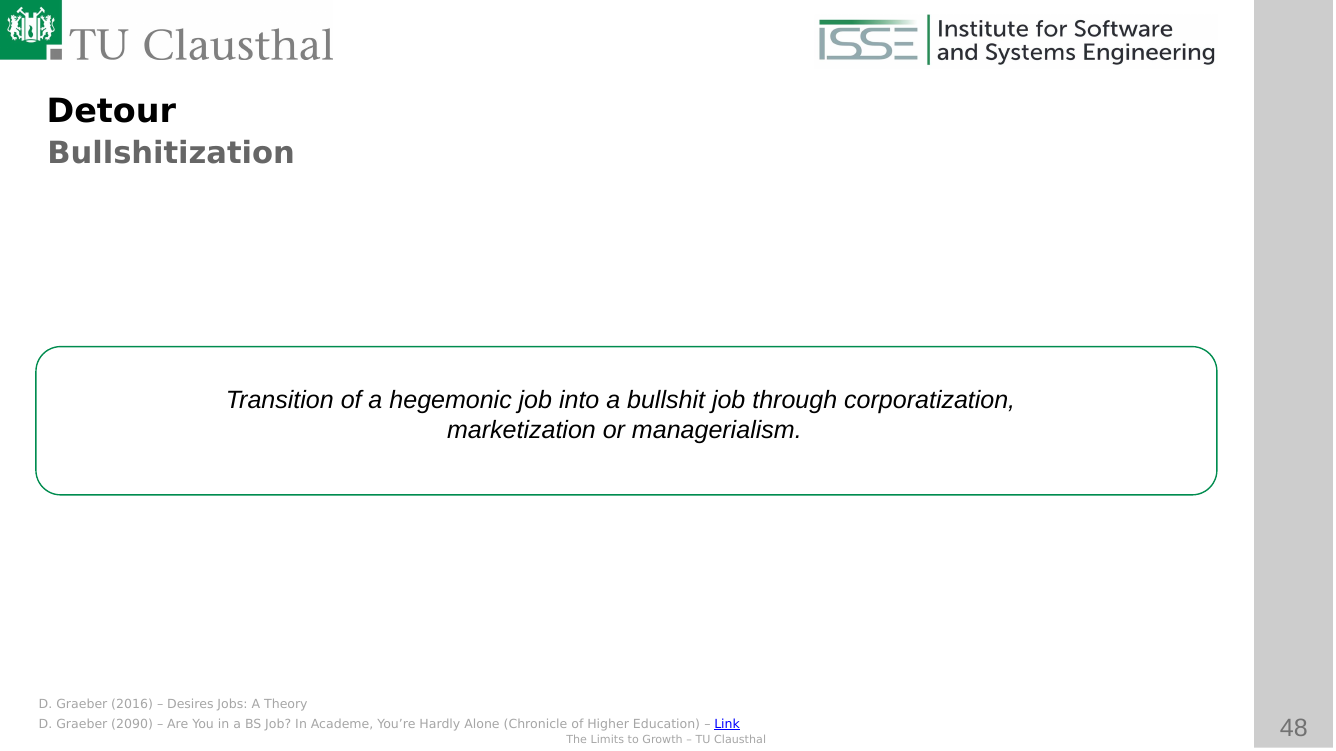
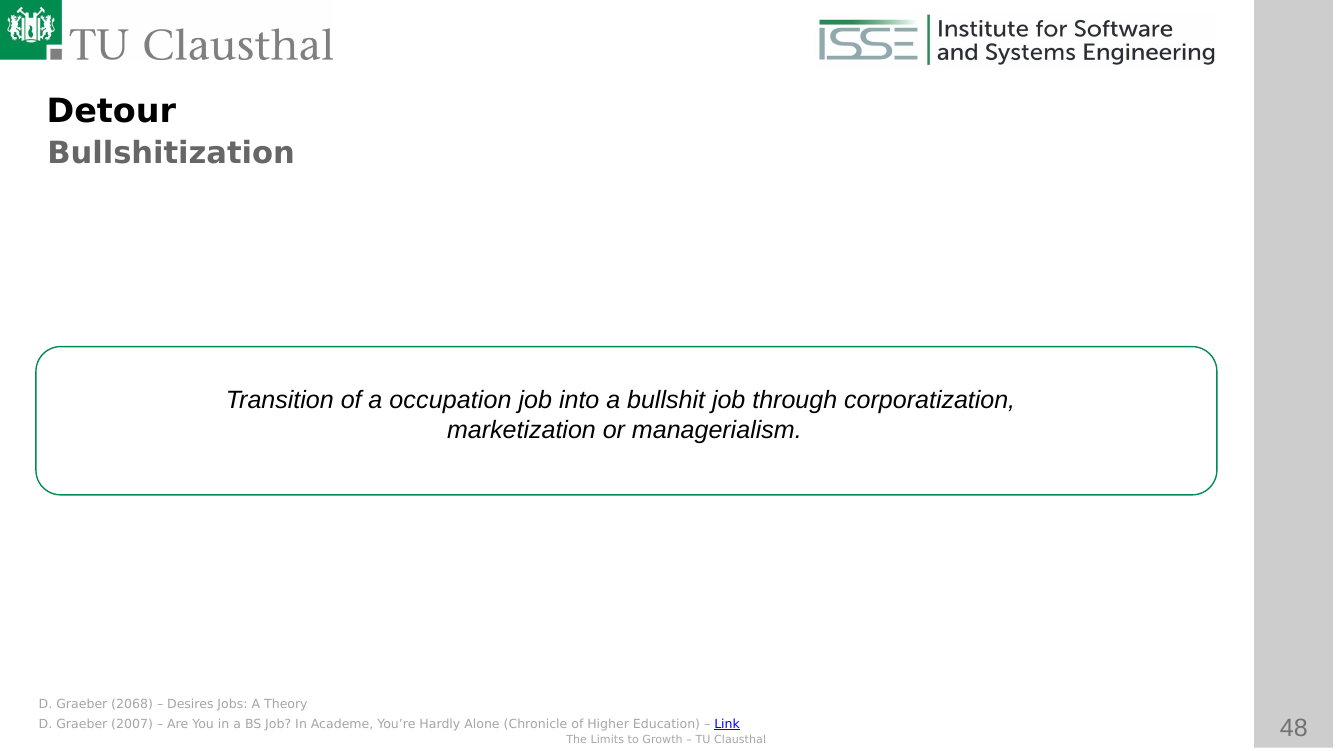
hegemonic: hegemonic -> occupation
2016: 2016 -> 2068
2090: 2090 -> 2007
